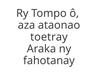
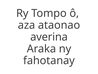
toetray: toetray -> averina
